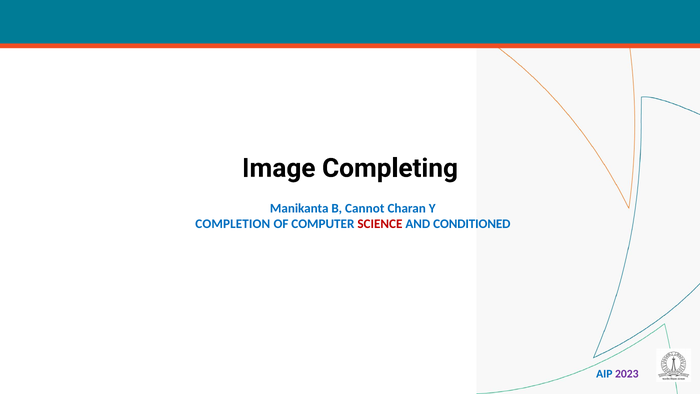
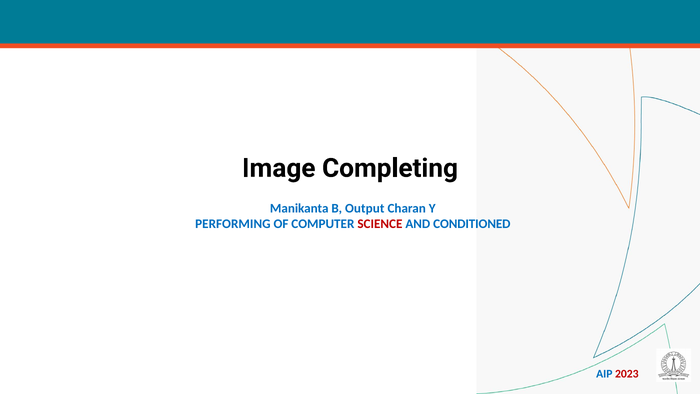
Cannot: Cannot -> Output
COMPLETION: COMPLETION -> PERFORMING
2023 colour: purple -> red
